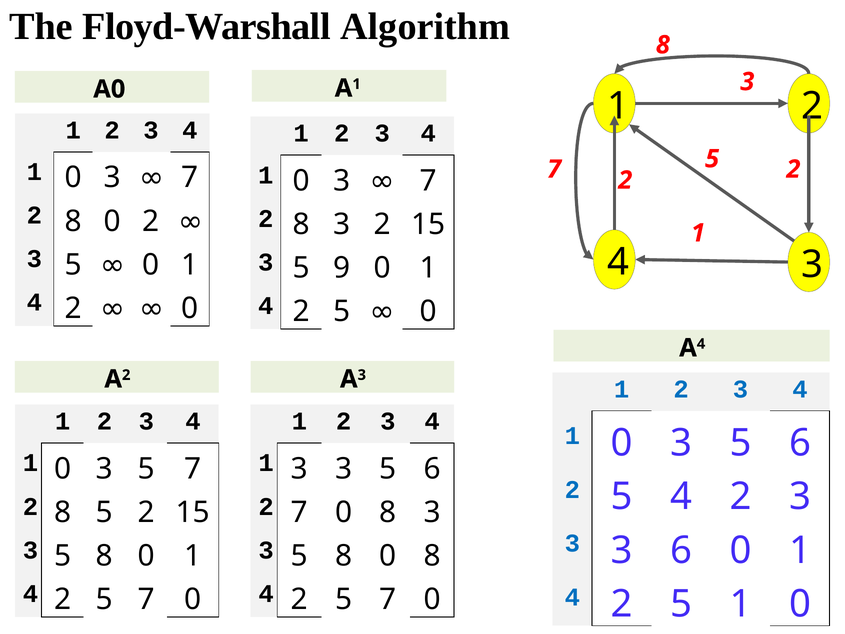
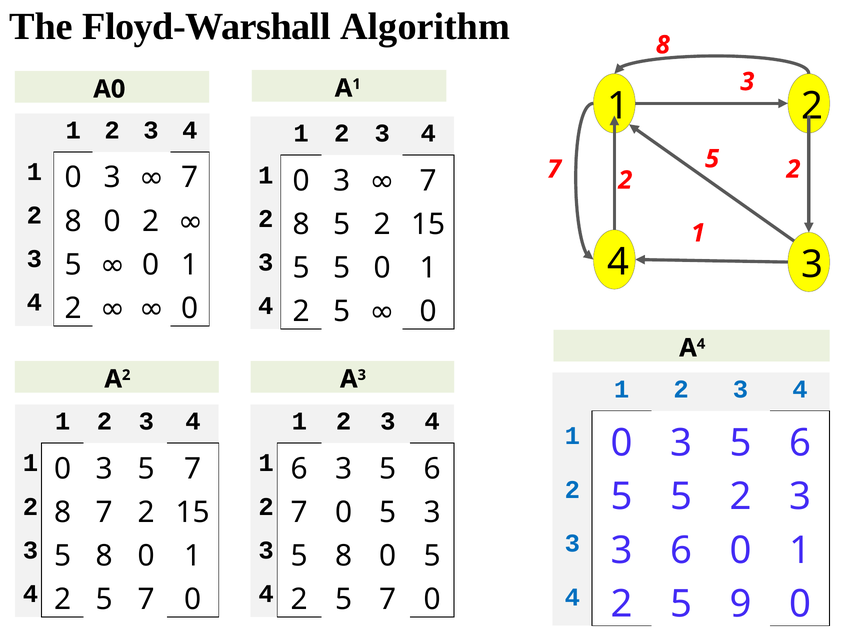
2 8 3: 3 -> 5
3 5 9: 9 -> 5
1 3: 3 -> 6
2 5 4: 4 -> 5
8 5: 5 -> 7
7 0 8: 8 -> 5
8 0 8: 8 -> 5
5 1: 1 -> 9
